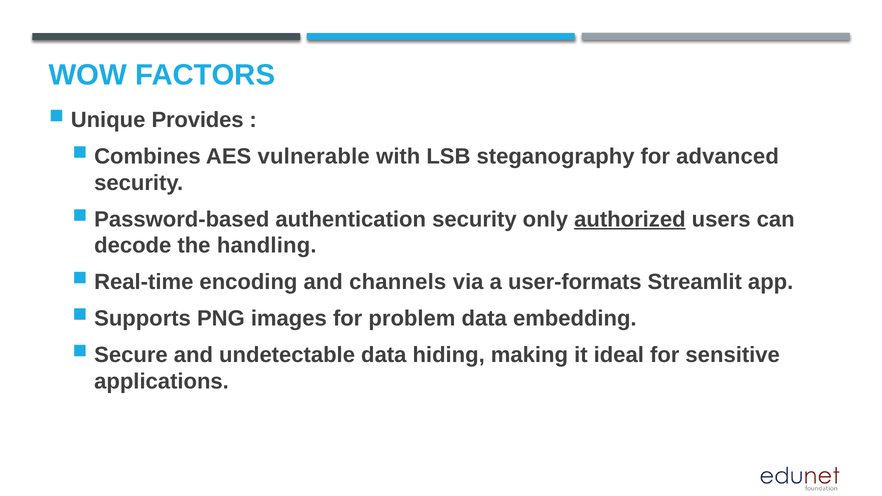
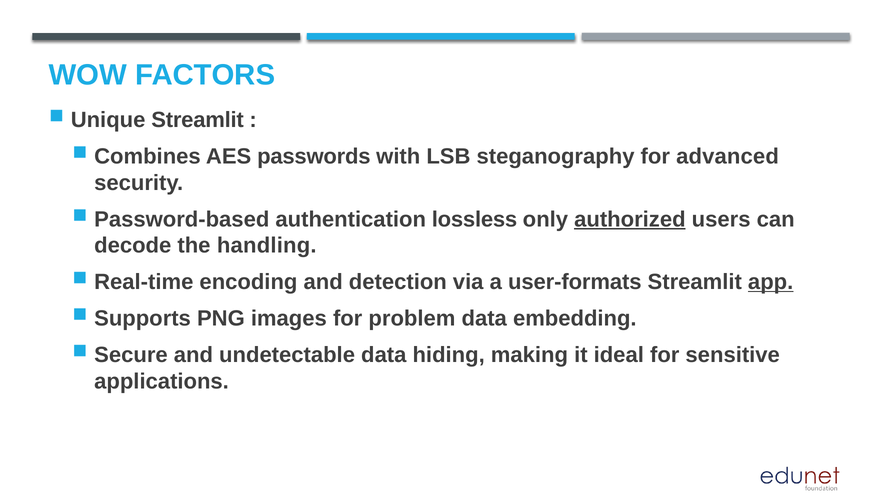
Unique Provides: Provides -> Streamlit
vulnerable: vulnerable -> passwords
authentication security: security -> lossless
channels: channels -> detection
app underline: none -> present
